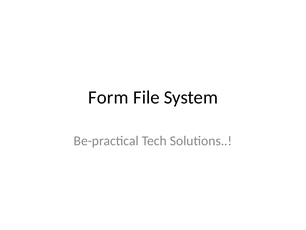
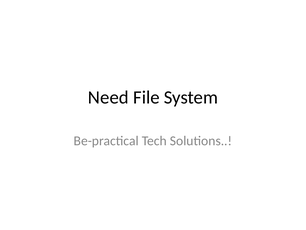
Form: Form -> Need
